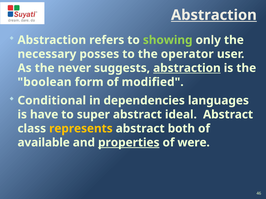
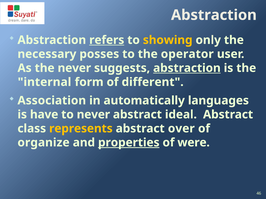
Abstraction at (214, 15) underline: present -> none
refers underline: none -> present
showing colour: light green -> yellow
boolean: boolean -> internal
modified: modified -> different
Conditional: Conditional -> Association
dependencies: dependencies -> automatically
to super: super -> never
both: both -> over
available: available -> organize
